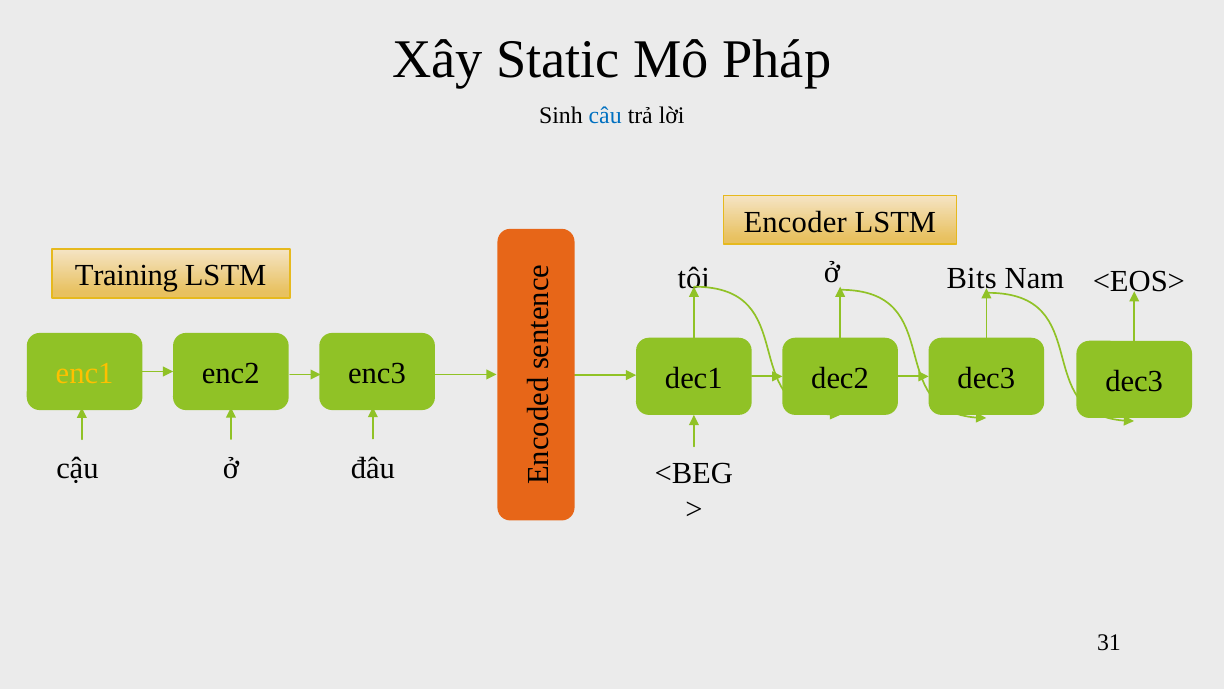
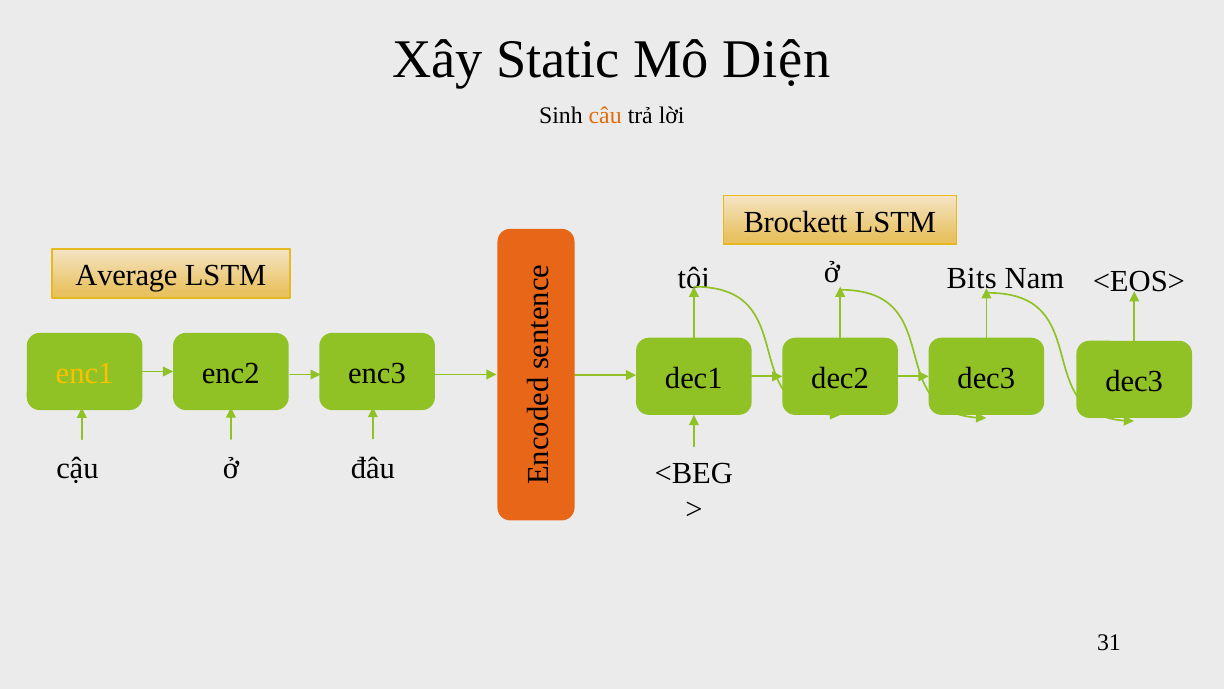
Pháp: Pháp -> Diện
câu colour: blue -> orange
Encoder: Encoder -> Brockett
Training: Training -> Average
